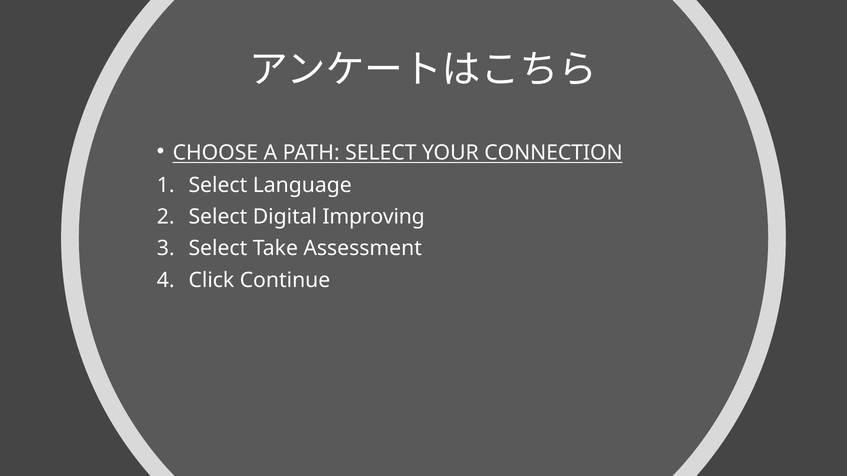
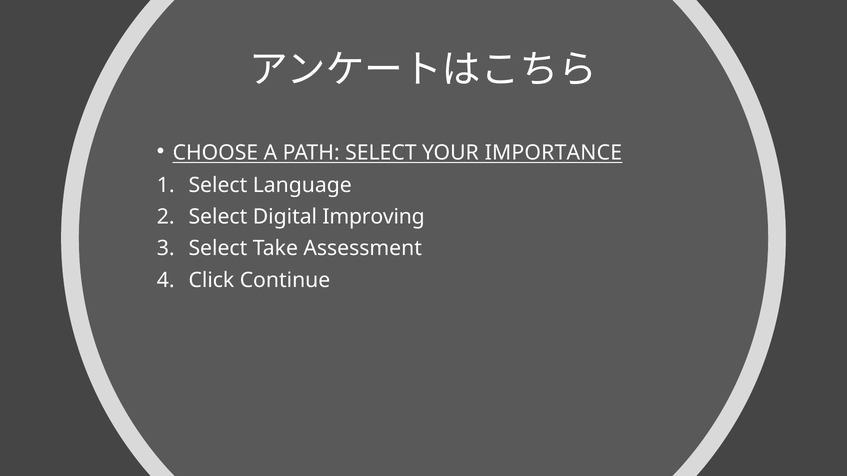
CONNECTION: CONNECTION -> IMPORTANCE
